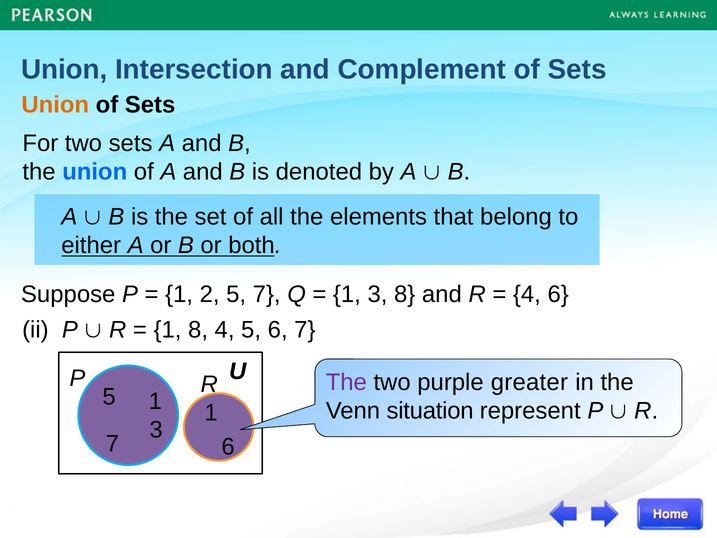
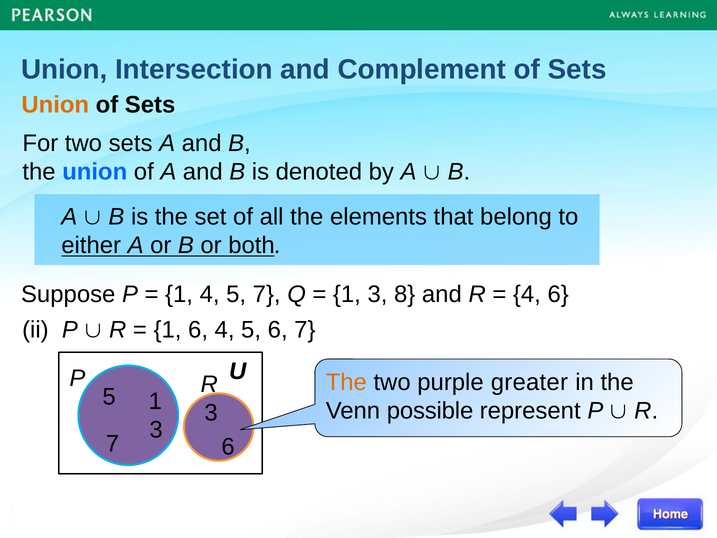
1 2: 2 -> 4
1 8: 8 -> 6
The at (346, 382) colour: purple -> orange
1 at (211, 413): 1 -> 3
situation: situation -> possible
